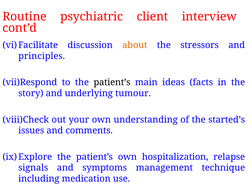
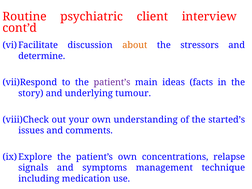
principles: principles -> determine
patient’s at (112, 82) colour: black -> purple
hospitalization: hospitalization -> concentrations
